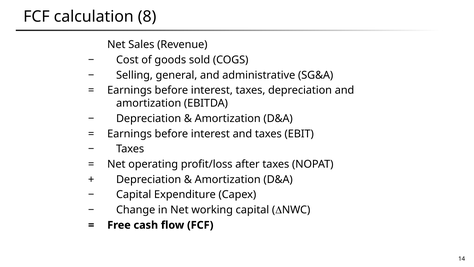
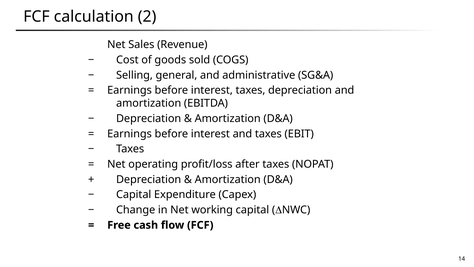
8: 8 -> 2
